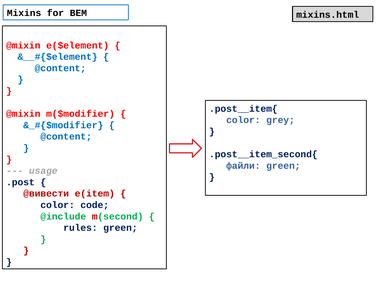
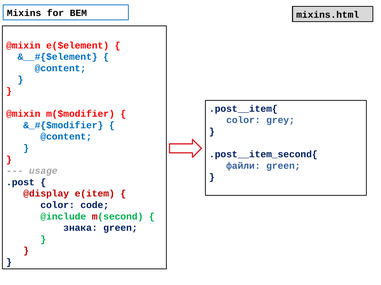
@вивести: @вивести -> @display
rules: rules -> знака
